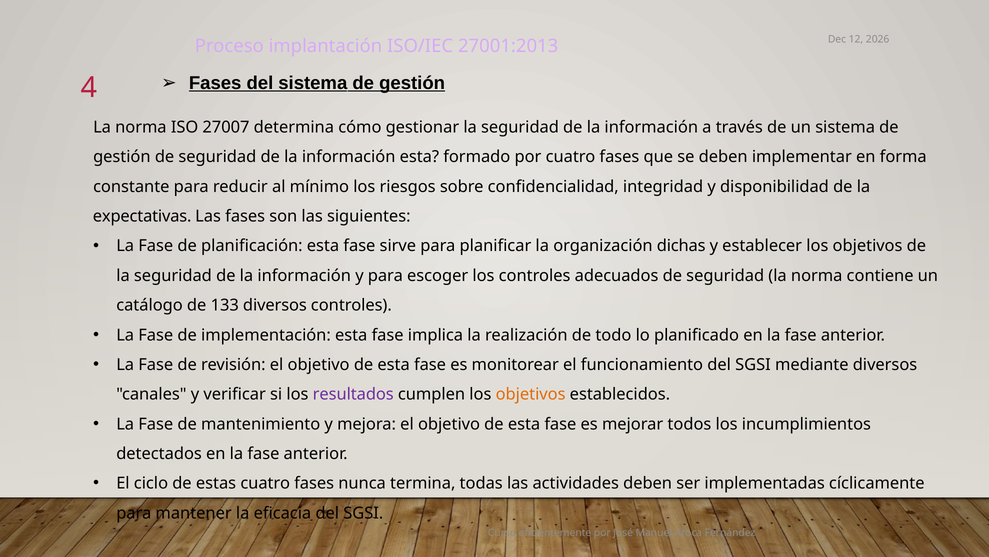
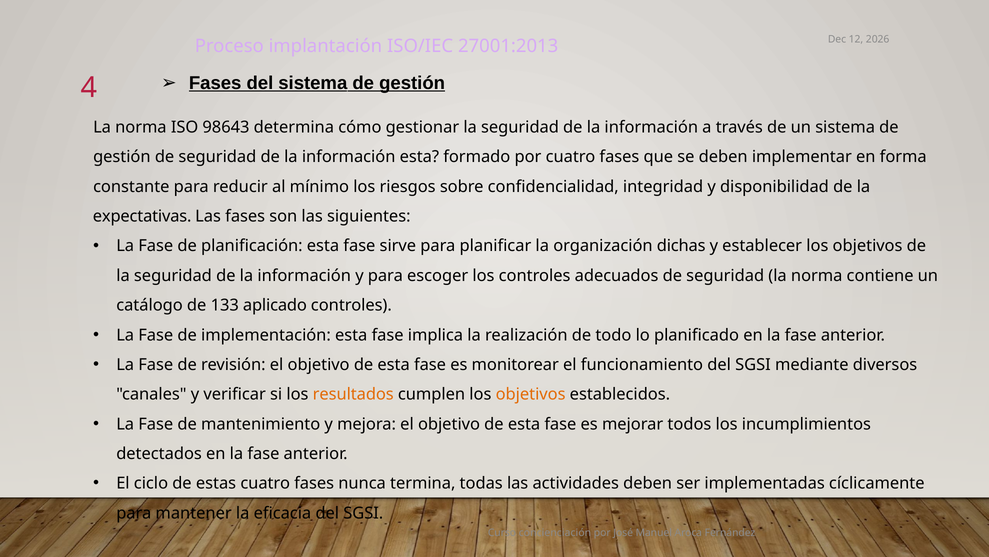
27007: 27007 -> 98643
133 diversos: diversos -> aplicado
resultados colour: purple -> orange
eficientemente: eficientemente -> concienciación
